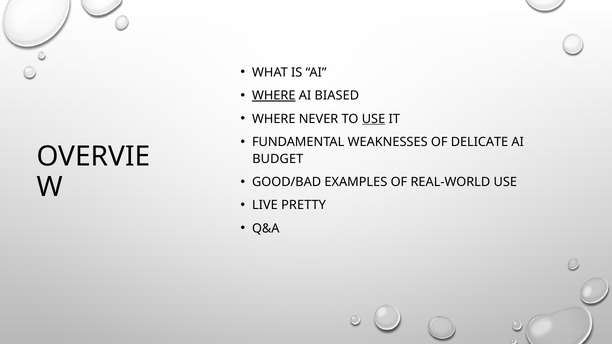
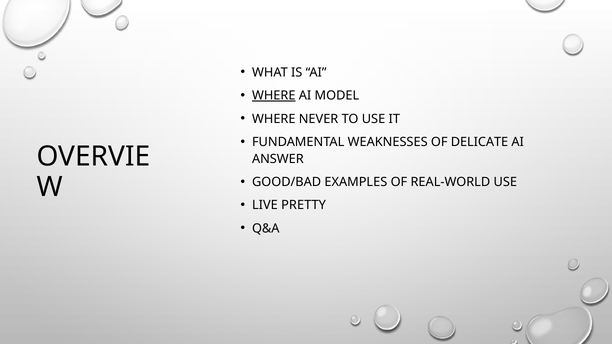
BIASED: BIASED -> MODEL
USE at (374, 119) underline: present -> none
BUDGET: BUDGET -> ANSWER
